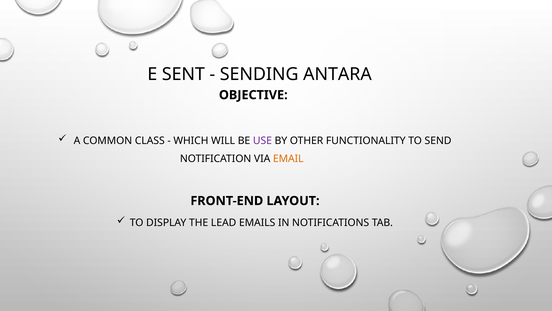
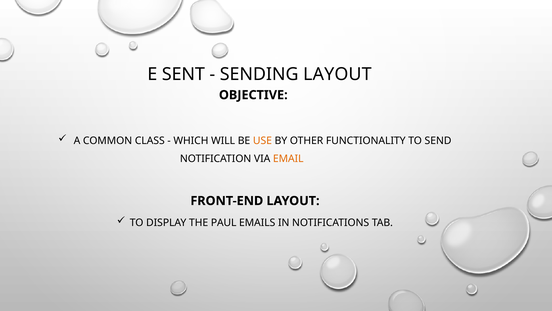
SENDING ANTARA: ANTARA -> LAYOUT
USE colour: purple -> orange
LEAD: LEAD -> PAUL
